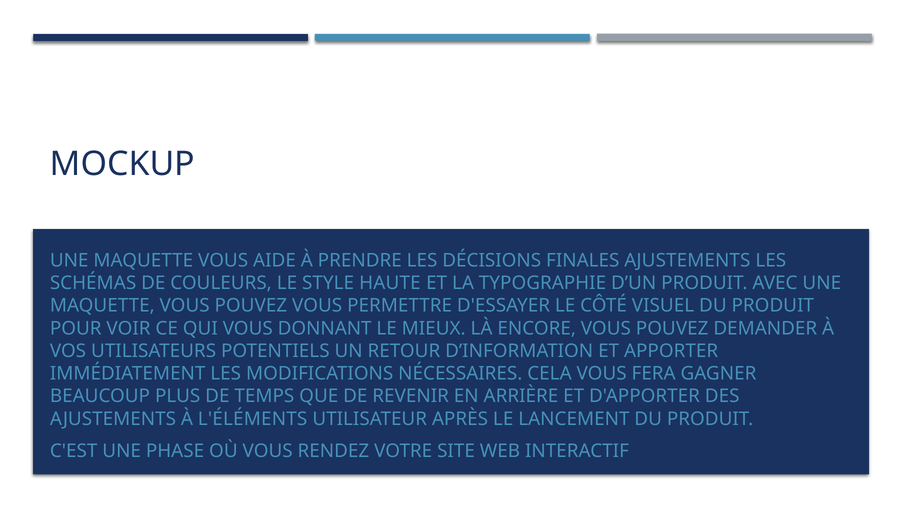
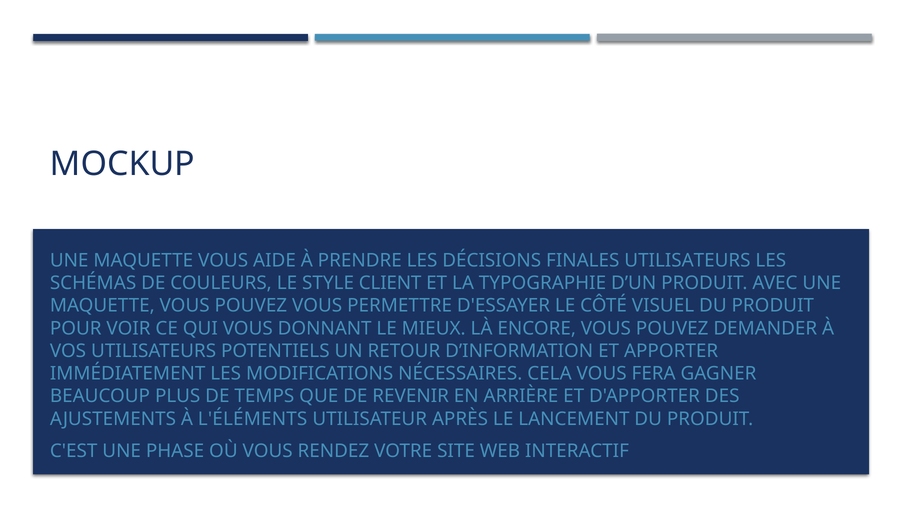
FINALES AJUSTEMENTS: AJUSTEMENTS -> UTILISATEURS
HAUTE: HAUTE -> CLIENT
